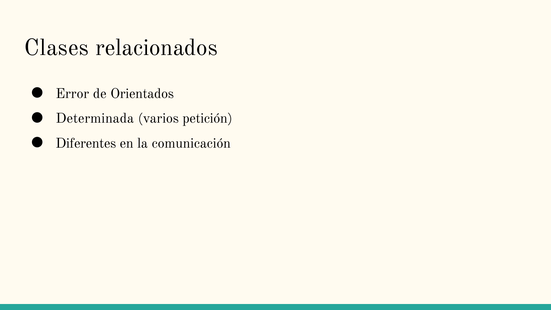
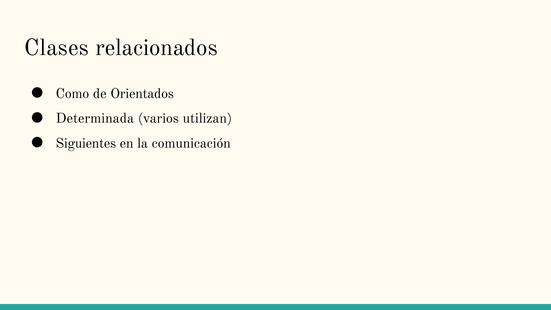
Error: Error -> Como
petición: petición -> utilizan
Diferentes: Diferentes -> Siguientes
